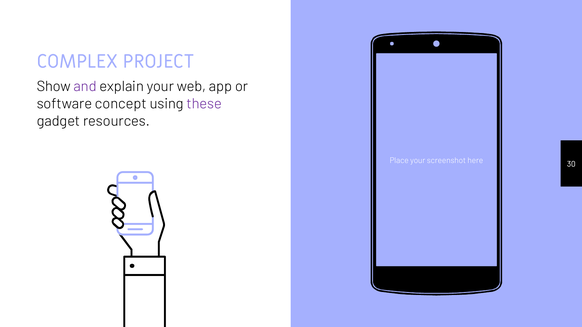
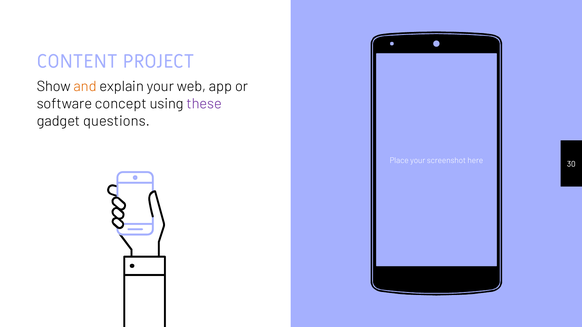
COMPLEX: COMPLEX -> CONTENT
and colour: purple -> orange
resources: resources -> questions
